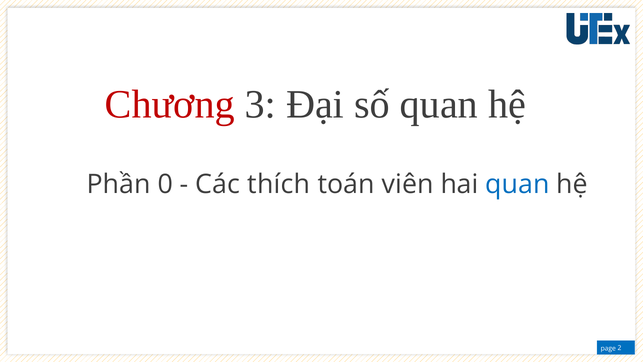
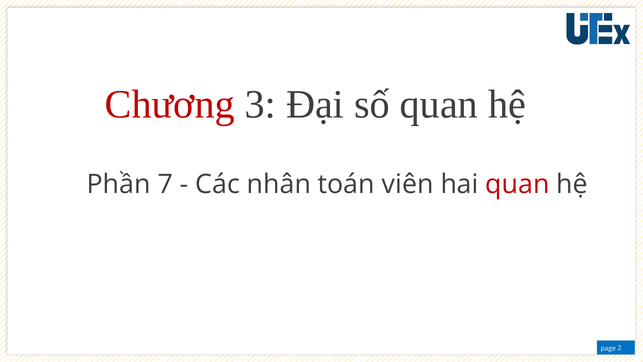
0: 0 -> 7
thích: thích -> nhân
quan at (518, 184) colour: blue -> red
